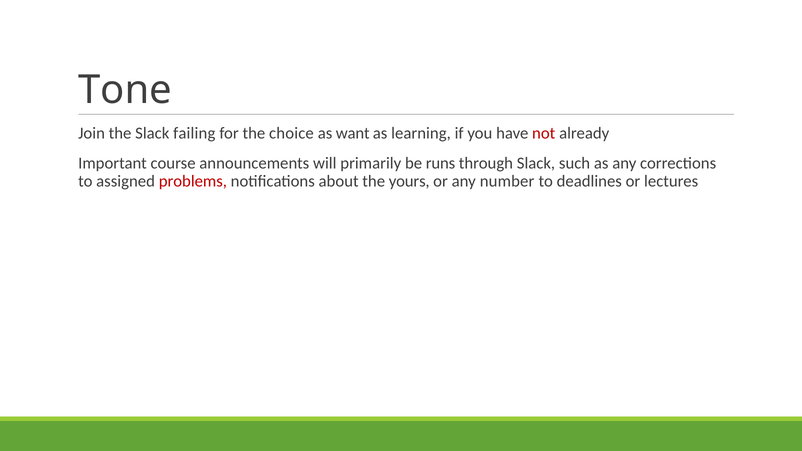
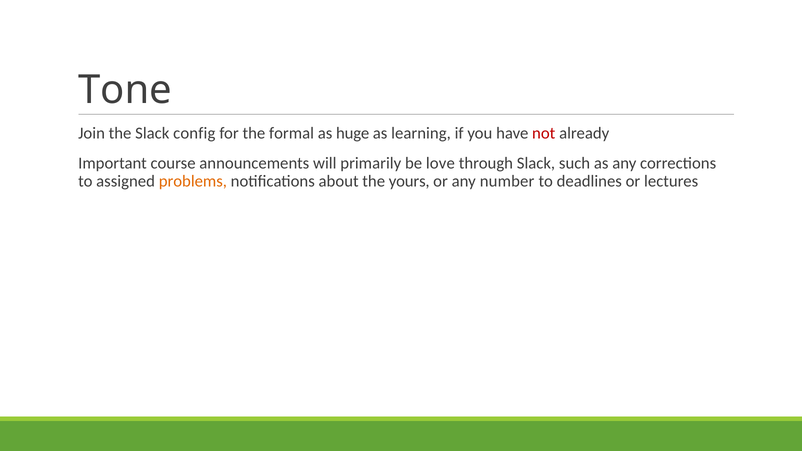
failing: failing -> config
choice: choice -> formal
want: want -> huge
runs: runs -> love
problems colour: red -> orange
